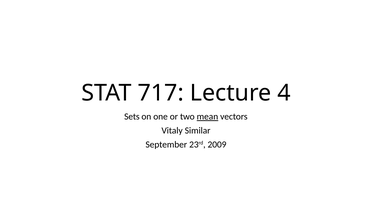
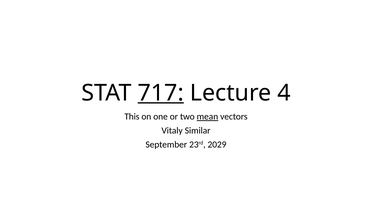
717 underline: none -> present
Sets: Sets -> This
2009: 2009 -> 2029
